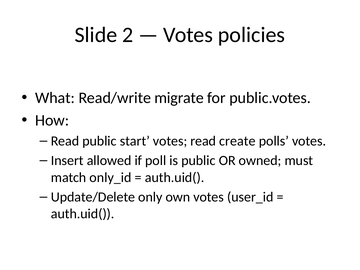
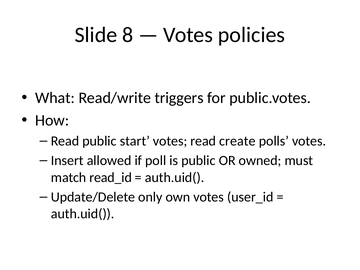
2: 2 -> 8
migrate: migrate -> triggers
only_id: only_id -> read_id
